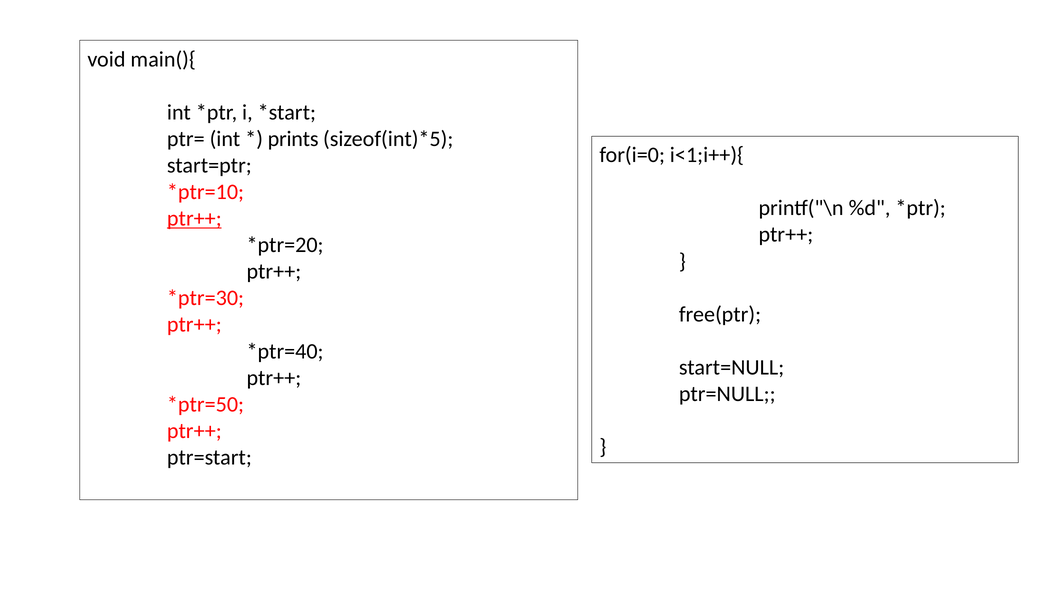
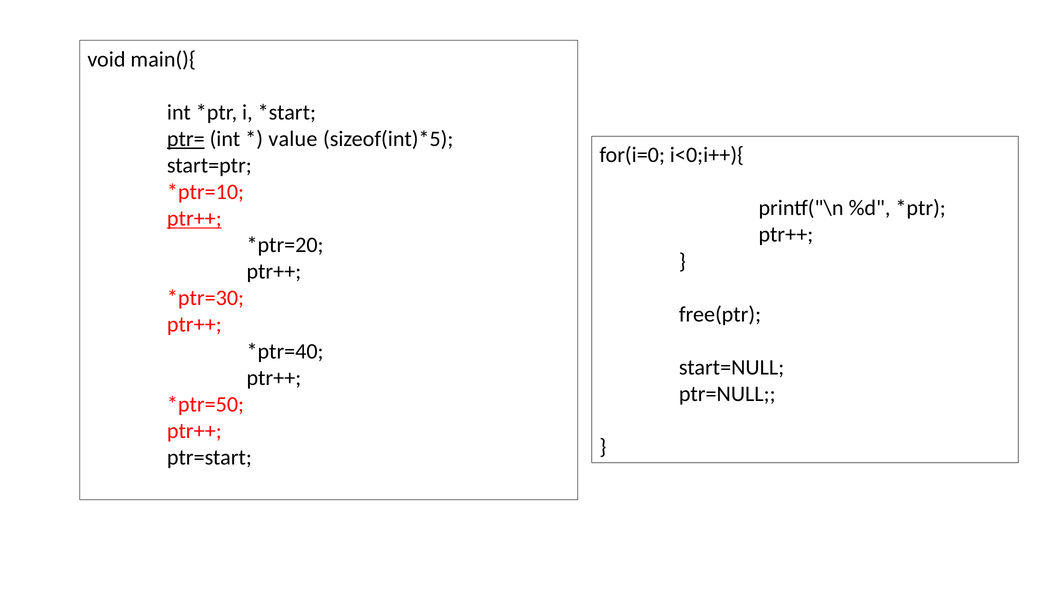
ptr= underline: none -> present
prints: prints -> value
i<1;i++){: i<1;i++){ -> i<0;i++){
